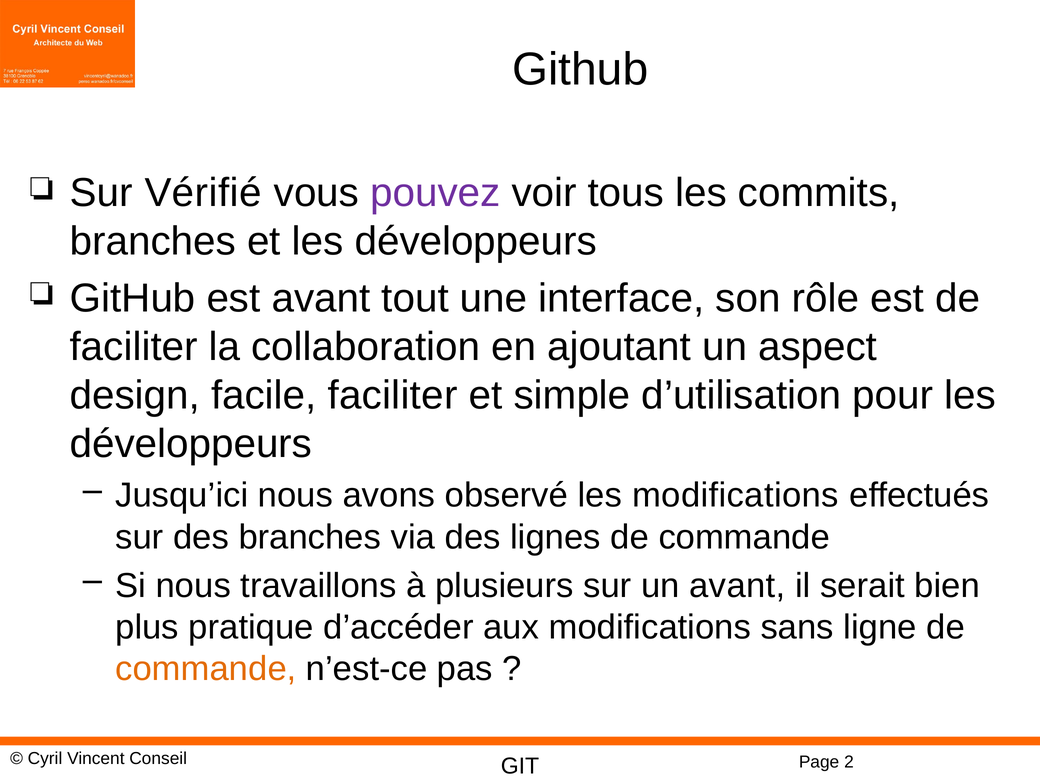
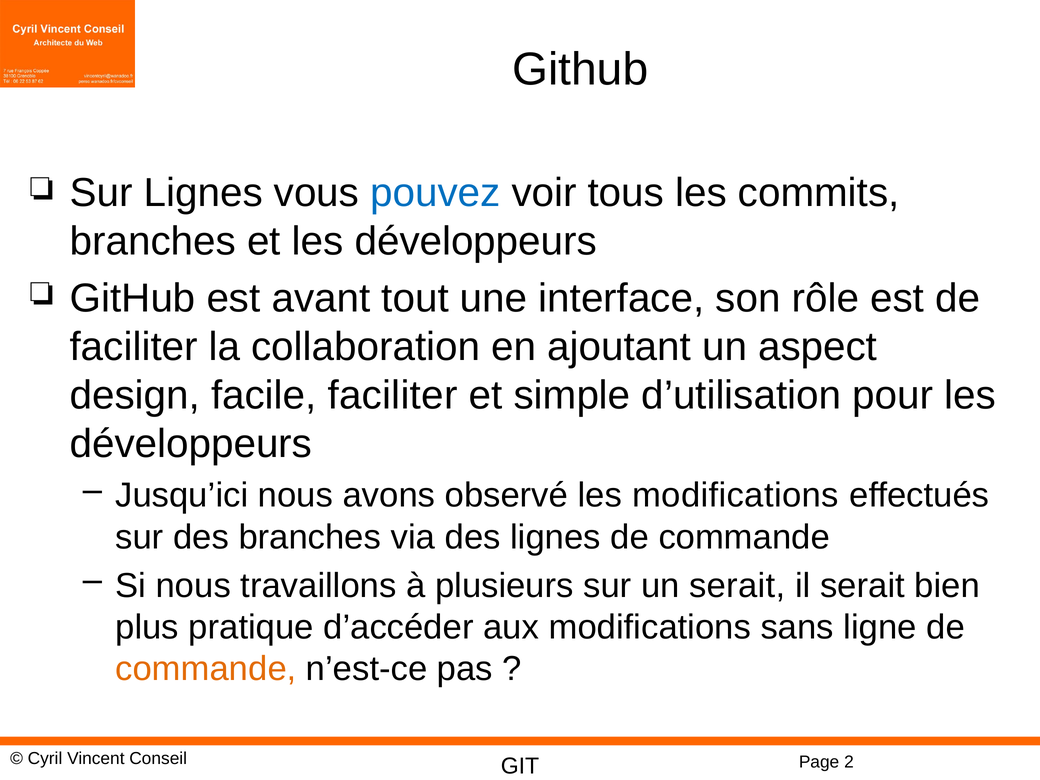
Sur Vérifié: Vérifié -> Lignes
pouvez colour: purple -> blue
un avant: avant -> serait
